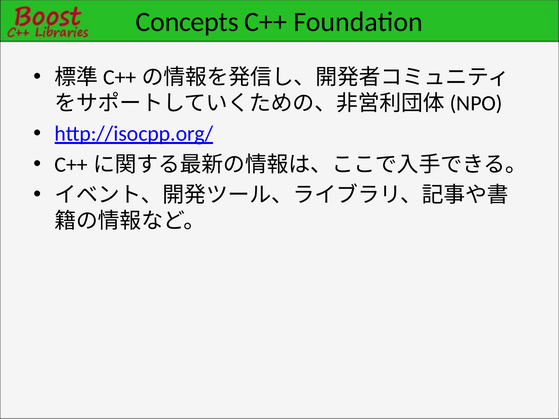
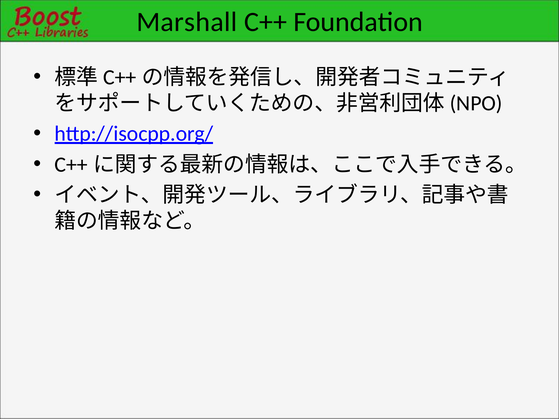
Concepts: Concepts -> Marshall
